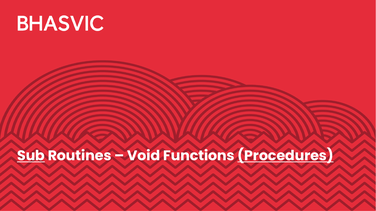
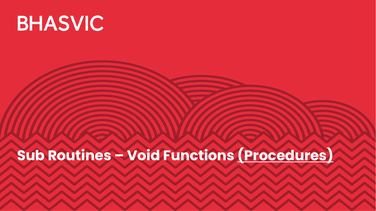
Sub underline: present -> none
